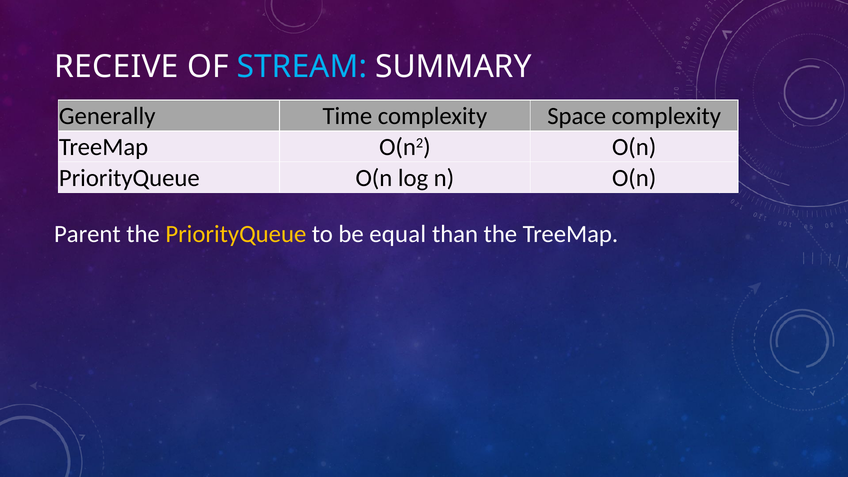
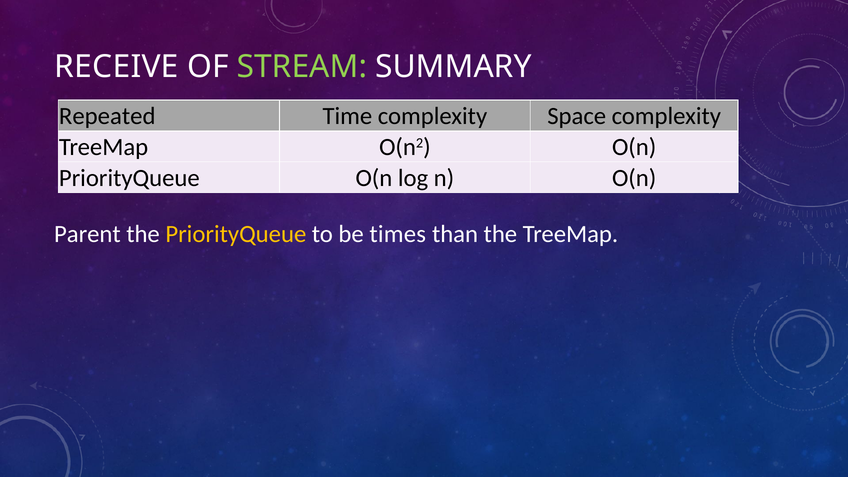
STREAM colour: light blue -> light green
Generally: Generally -> Repeated
equal: equal -> times
